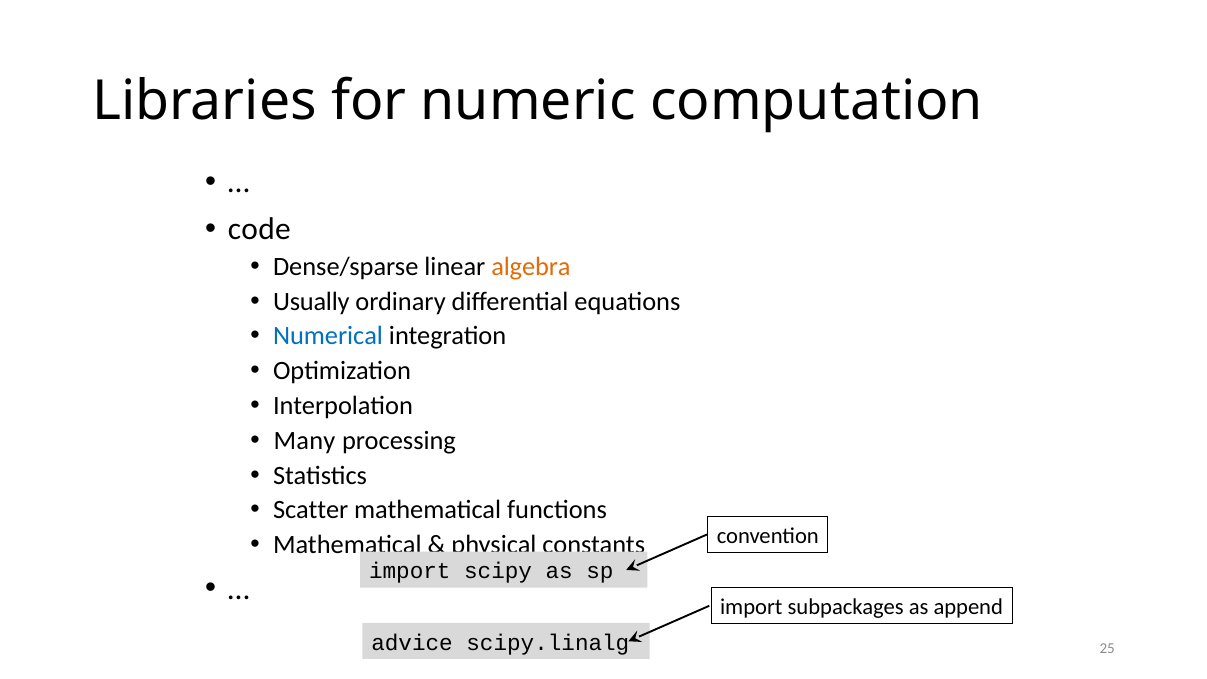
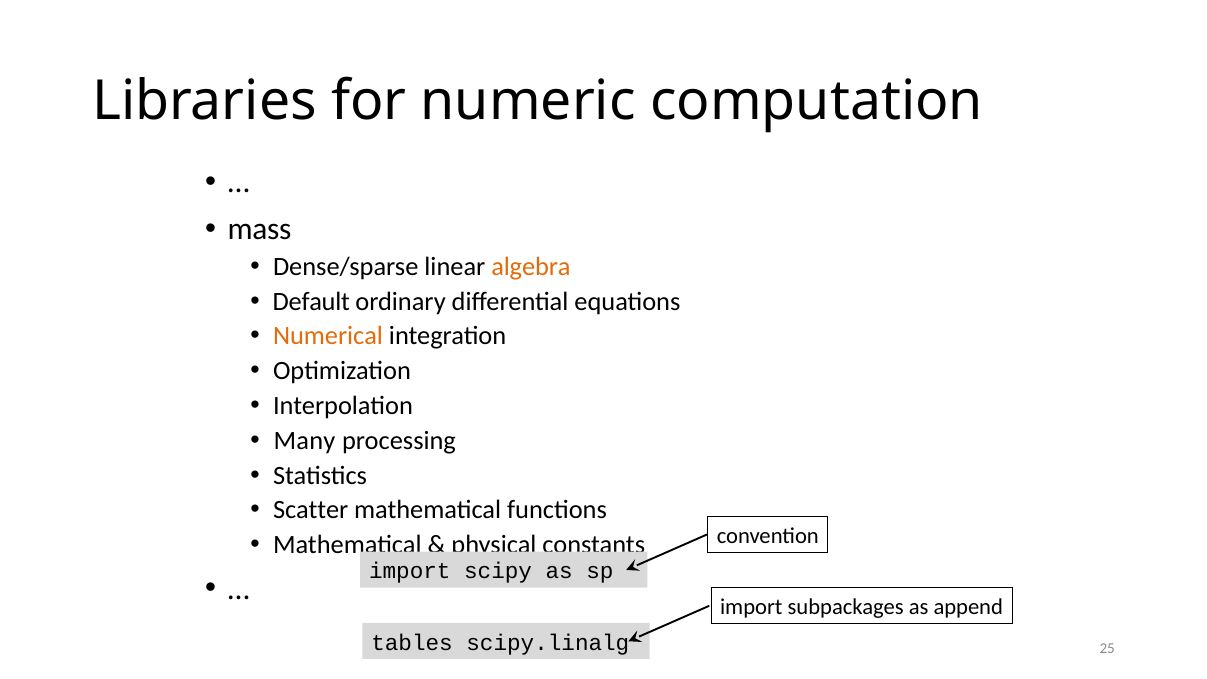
code: code -> mass
Usually: Usually -> Default
Numerical colour: blue -> orange
advice: advice -> tables
